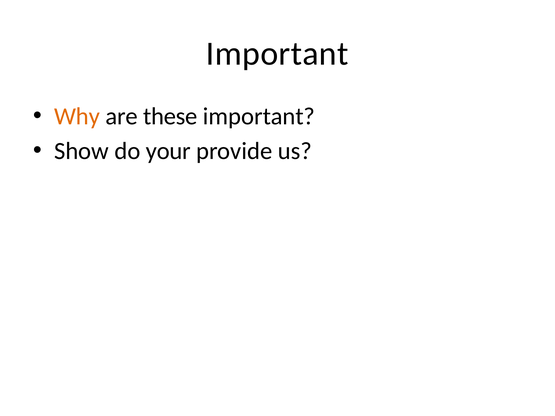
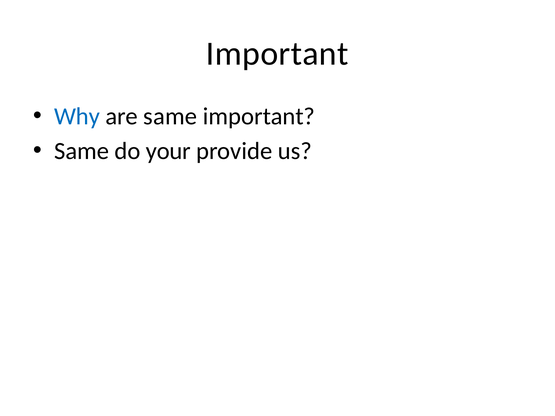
Why colour: orange -> blue
are these: these -> same
Show at (82, 151): Show -> Same
